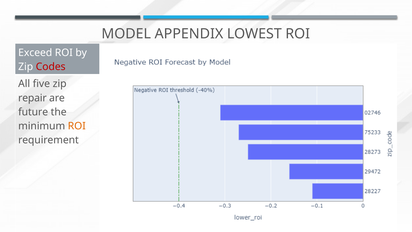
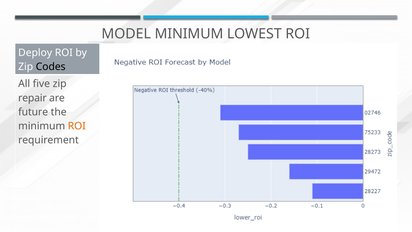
MODEL APPENDIX: APPENDIX -> MINIMUM
Exceed: Exceed -> Deploy
Codes colour: red -> black
